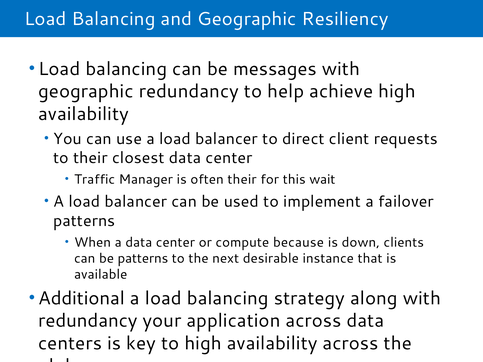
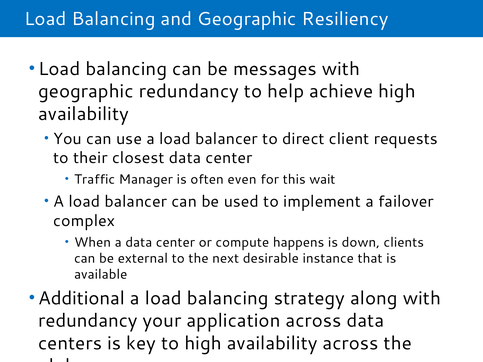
often their: their -> even
patterns at (84, 221): patterns -> complex
because: because -> happens
be patterns: patterns -> external
